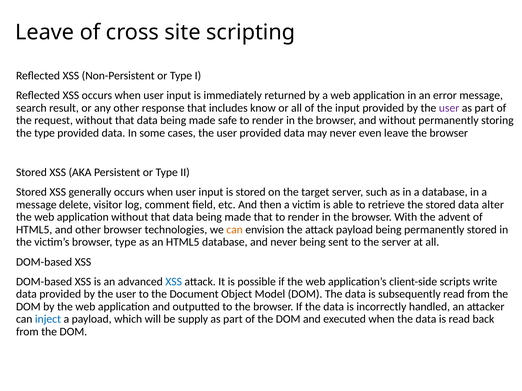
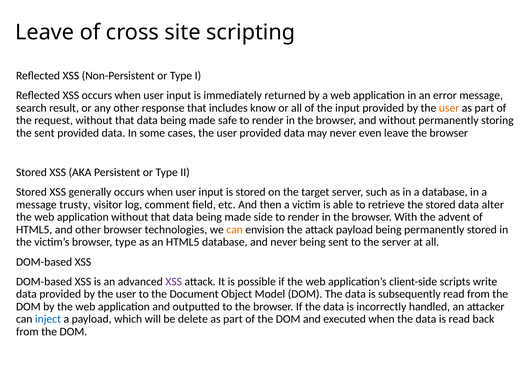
user at (449, 108) colour: purple -> orange
the type: type -> sent
delete: delete -> trusty
made that: that -> side
XSS at (174, 282) colour: blue -> purple
supply: supply -> delete
